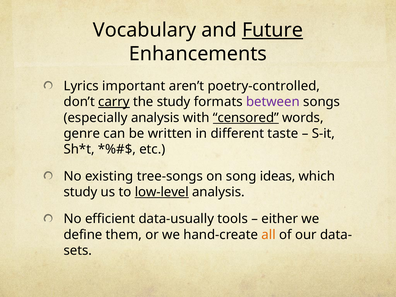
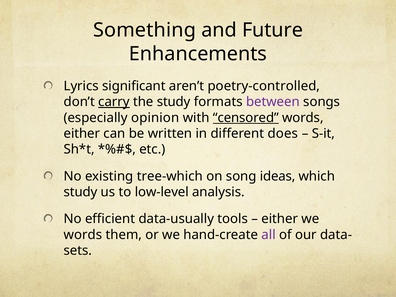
Vocabulary: Vocabulary -> Something
Future underline: present -> none
important: important -> significant
especially analysis: analysis -> opinion
genre at (82, 133): genre -> either
taste: taste -> does
tree-songs: tree-songs -> tree-which
low-level underline: present -> none
define at (83, 235): define -> words
all colour: orange -> purple
